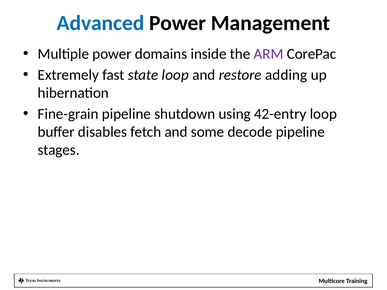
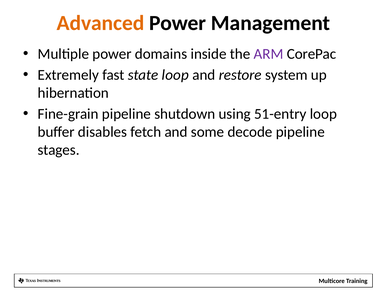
Advanced colour: blue -> orange
adding: adding -> system
42-entry: 42-entry -> 51-entry
